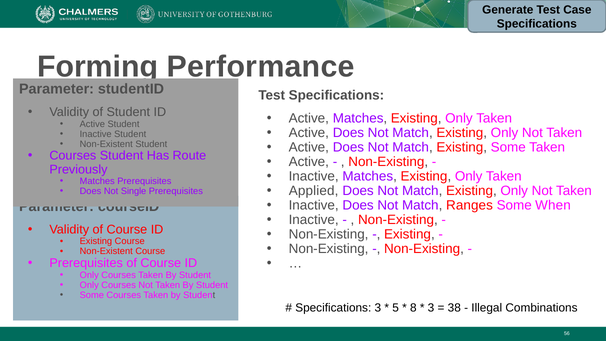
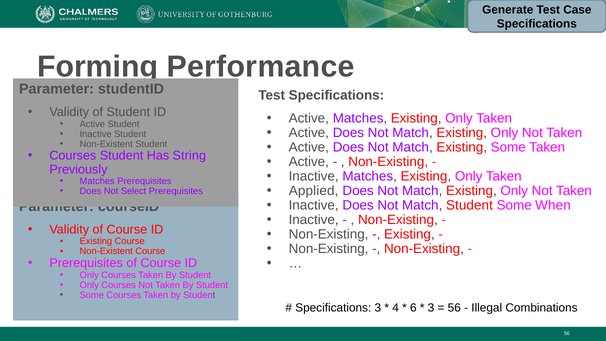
Route: Route -> String
Single: Single -> Select
Match Ranges: Ranges -> Student
5: 5 -> 4
8: 8 -> 6
38 at (454, 308): 38 -> 56
